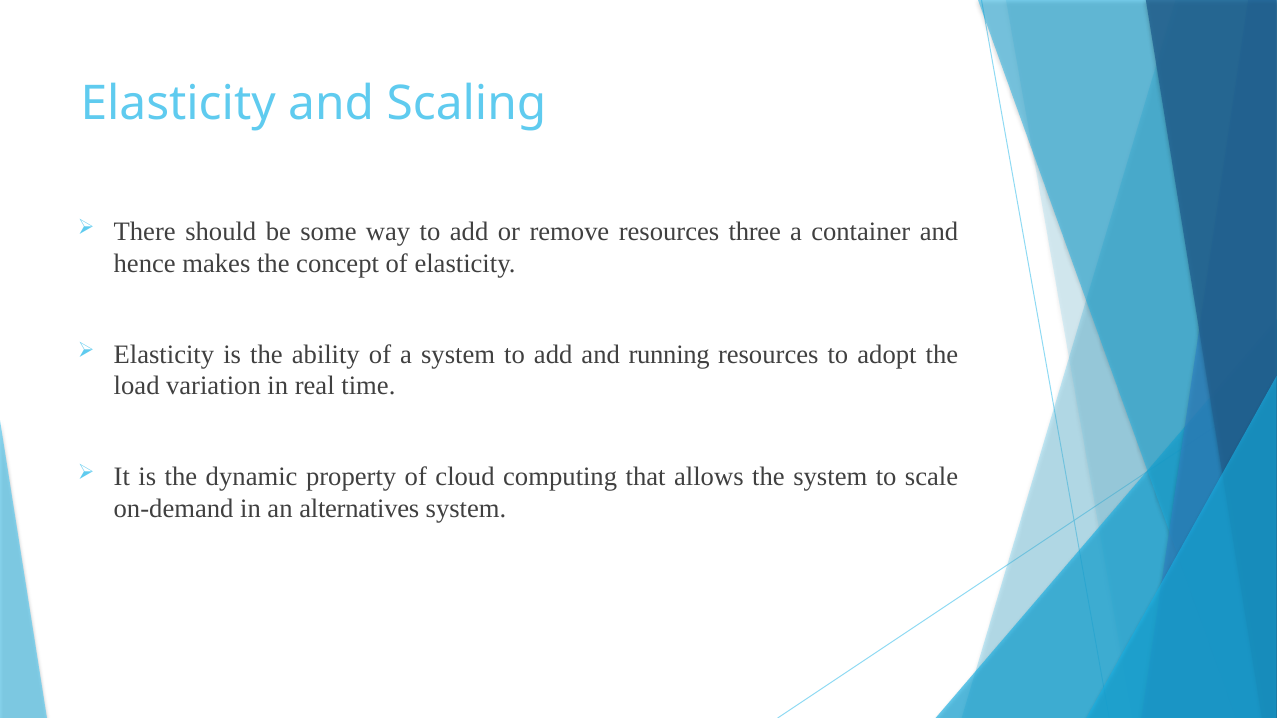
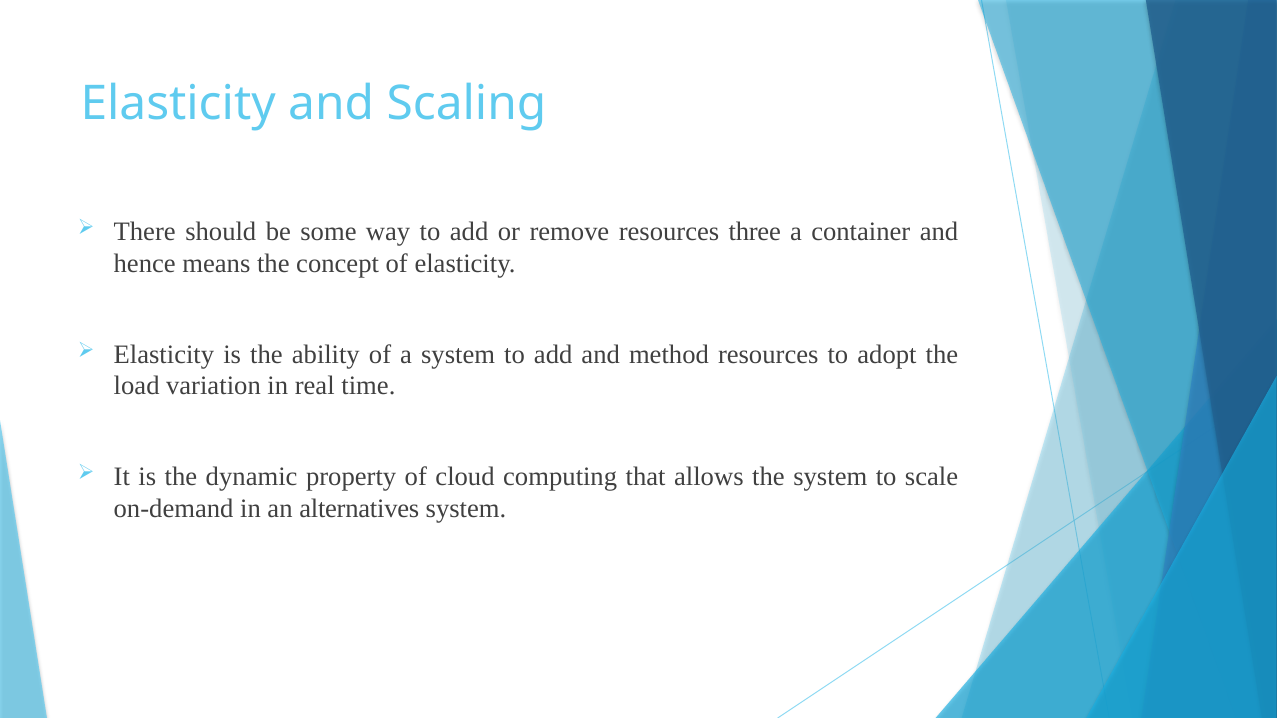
makes: makes -> means
running: running -> method
